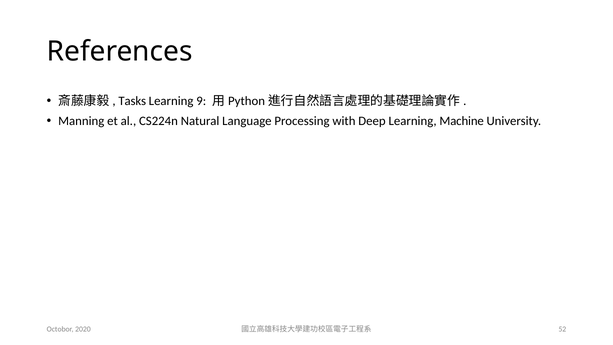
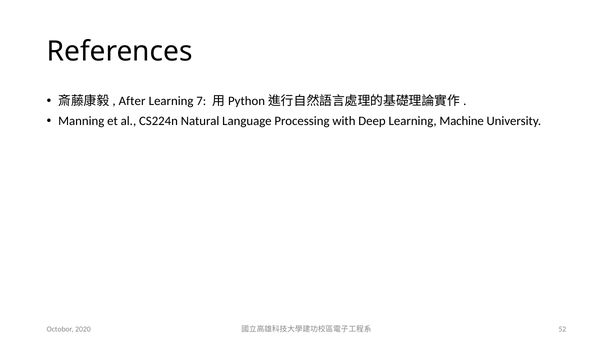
Tasks: Tasks -> After
9: 9 -> 7
